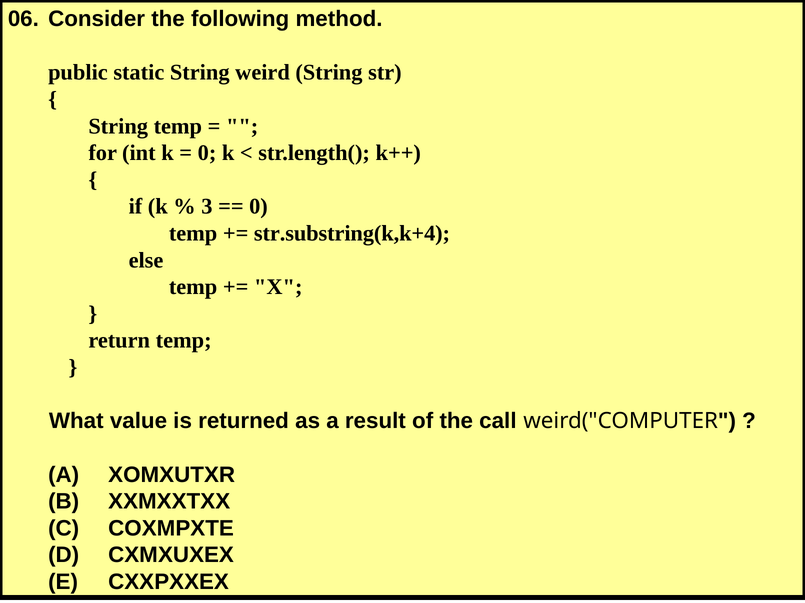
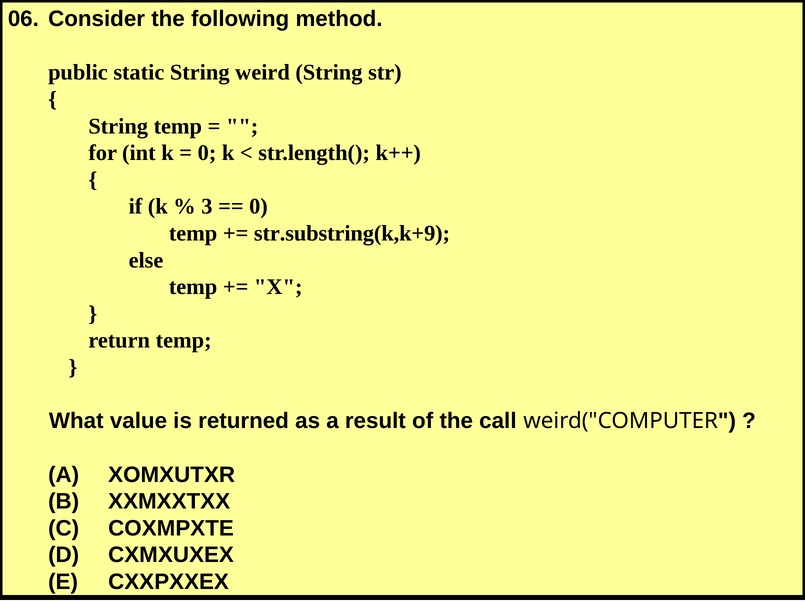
str.substring(k,k+4: str.substring(k,k+4 -> str.substring(k,k+9
